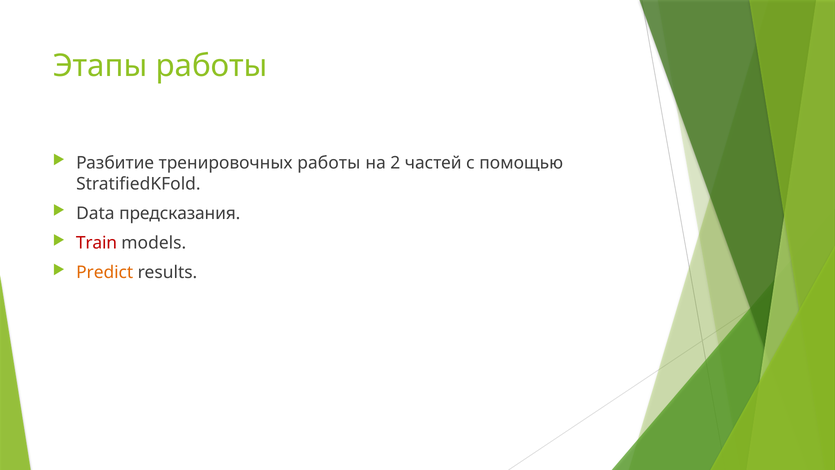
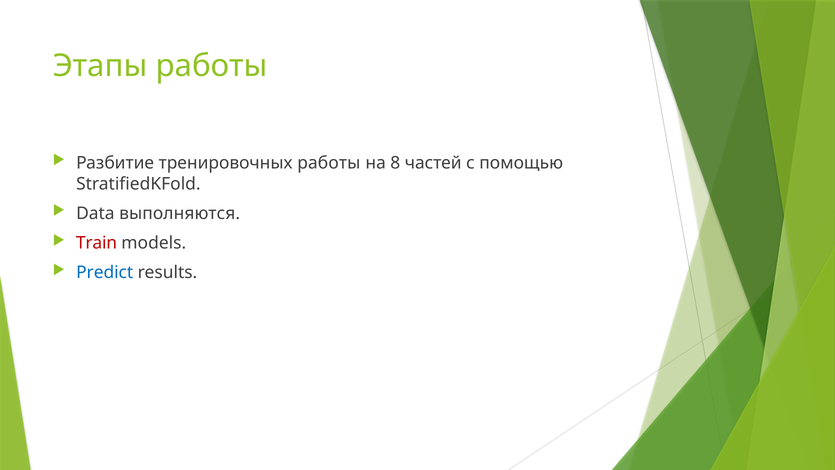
2: 2 -> 8
предсказания: предсказания -> выполняются
Predict colour: orange -> blue
